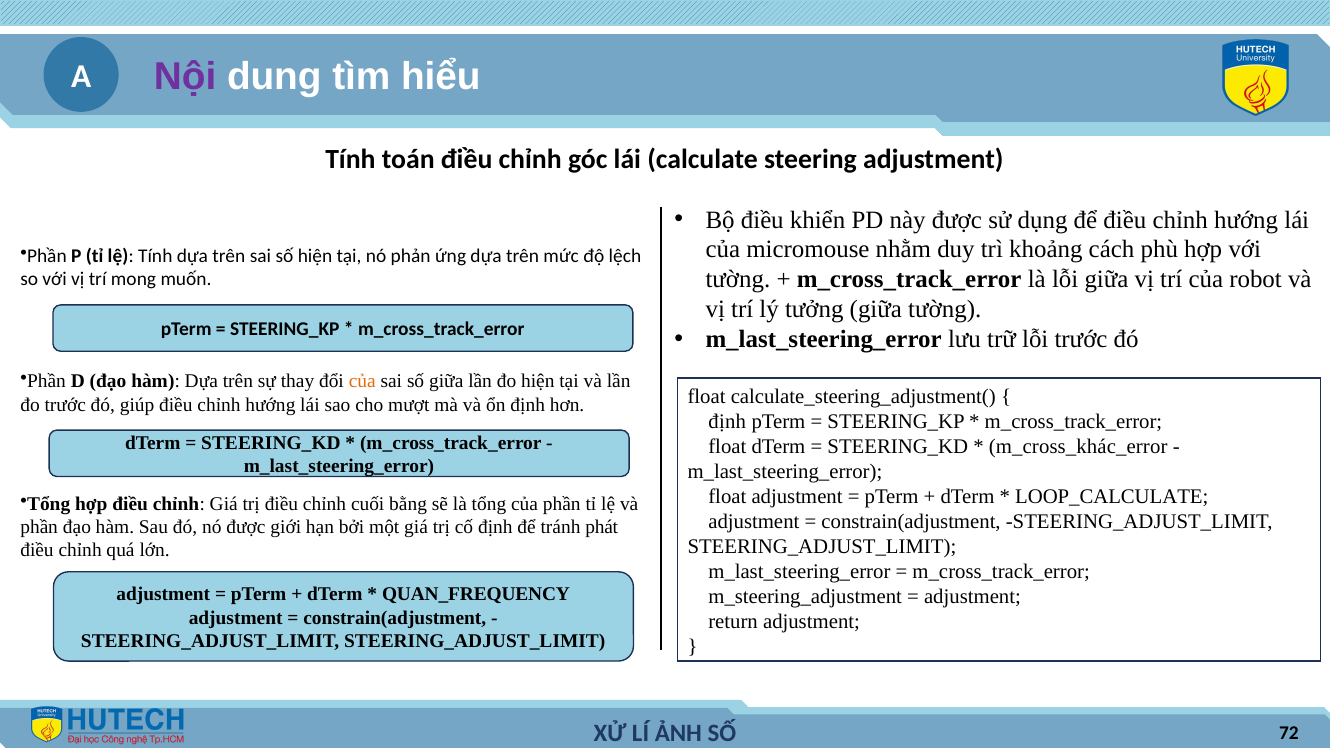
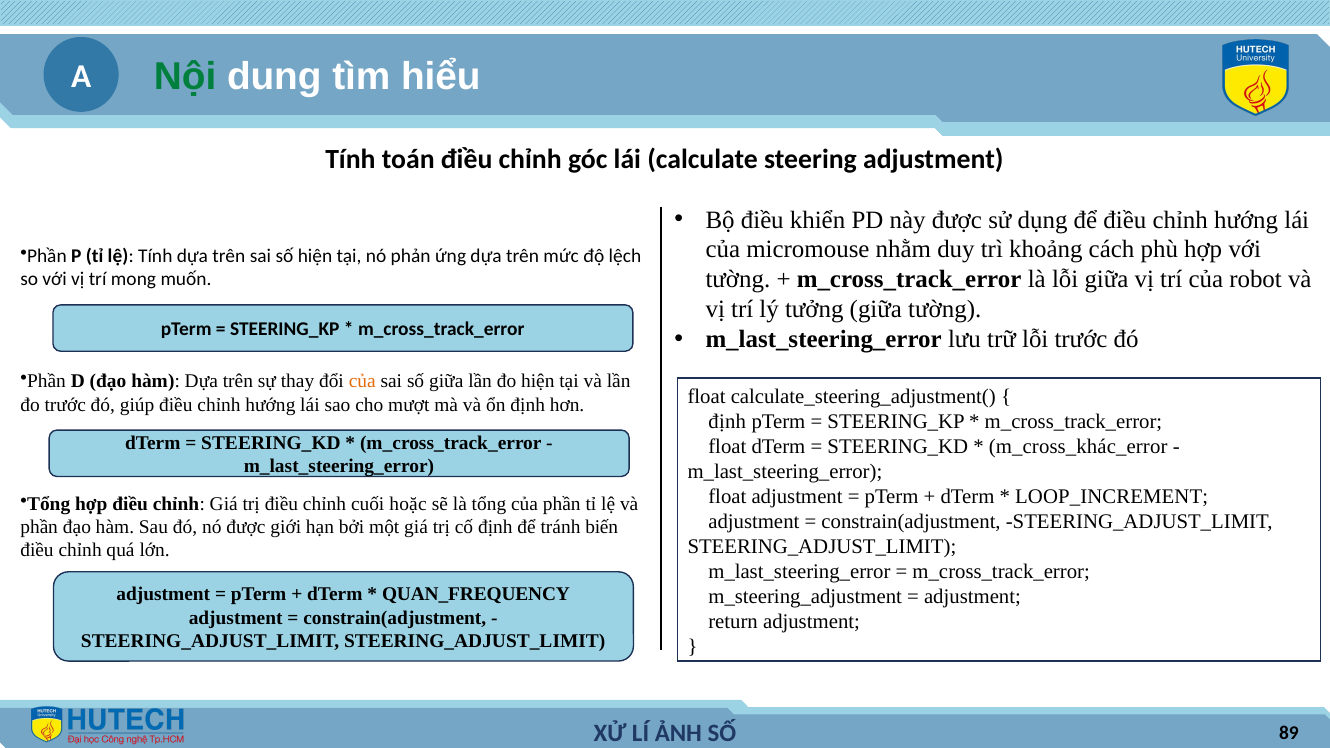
Nội colour: purple -> green
LOOP_CALCULATE: LOOP_CALCULATE -> LOOP_INCREMENT
bằng: bằng -> hoặc
phát: phát -> biến
72: 72 -> 89
